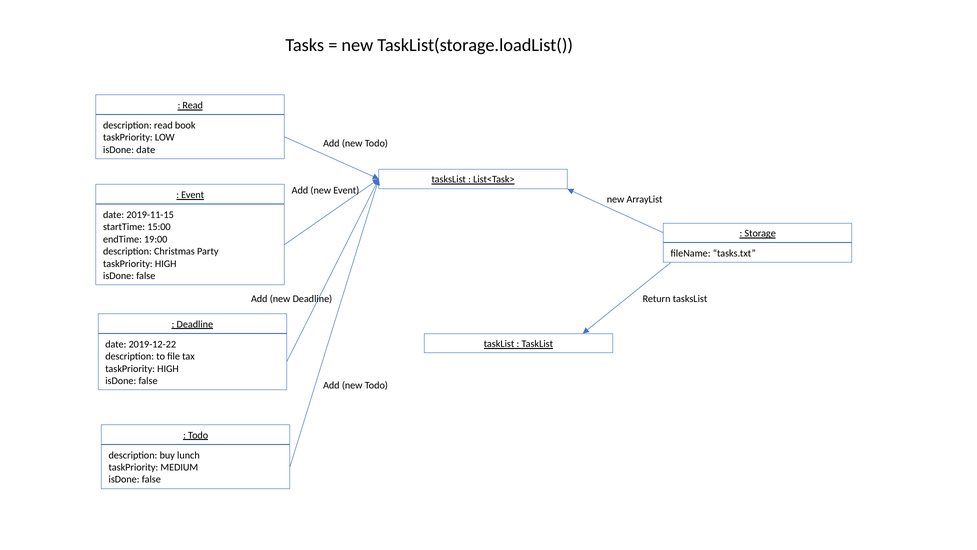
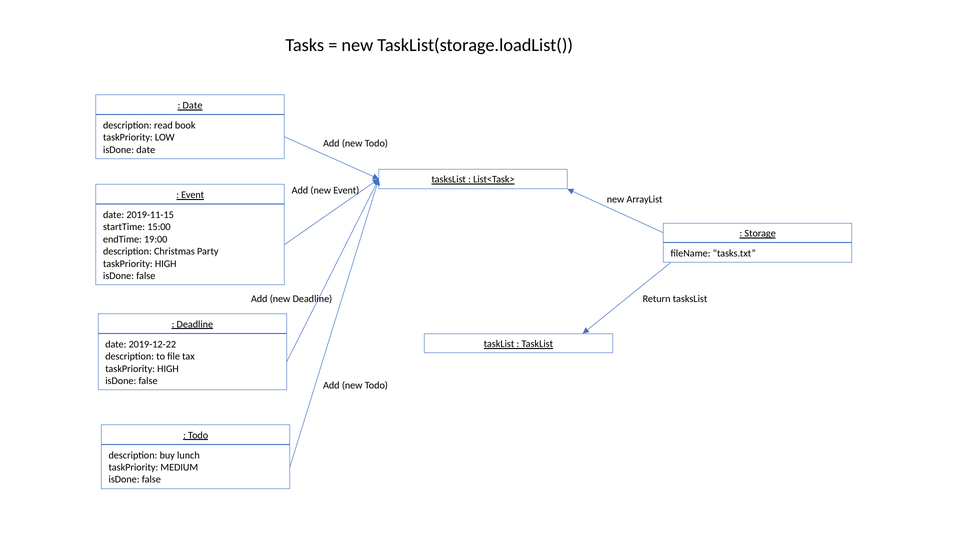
Read at (193, 105): Read -> Date
